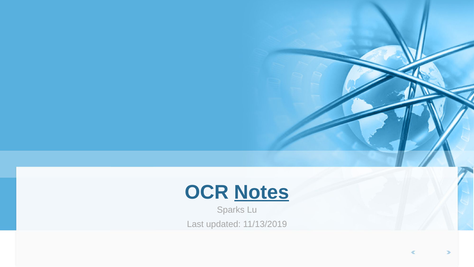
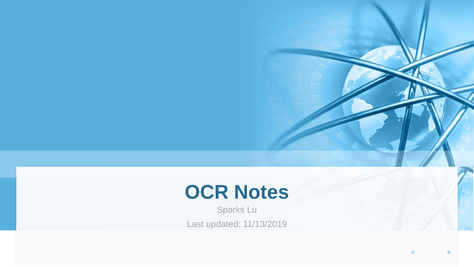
Notes underline: present -> none
